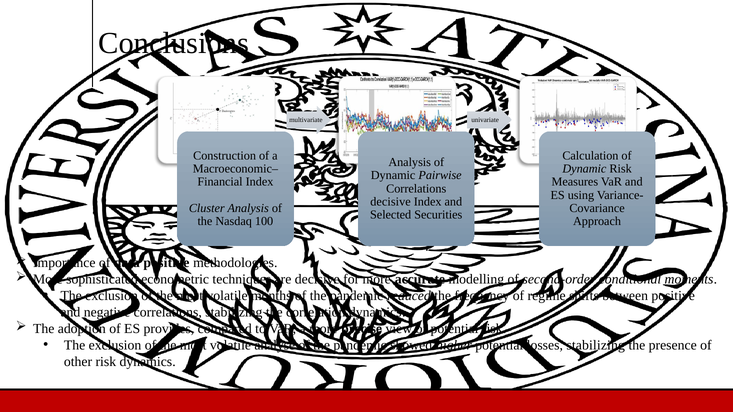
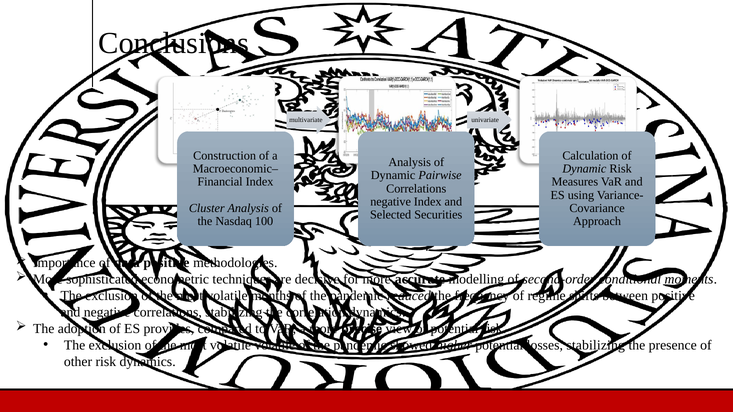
decisive at (391, 202): decisive -> negative
volatile analyse: analyse -> volatile
